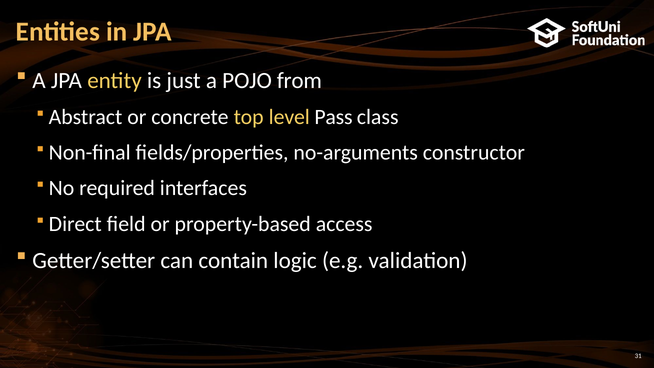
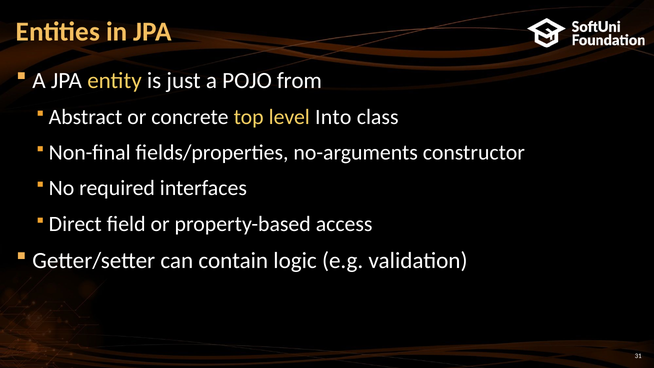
Pass: Pass -> Into
